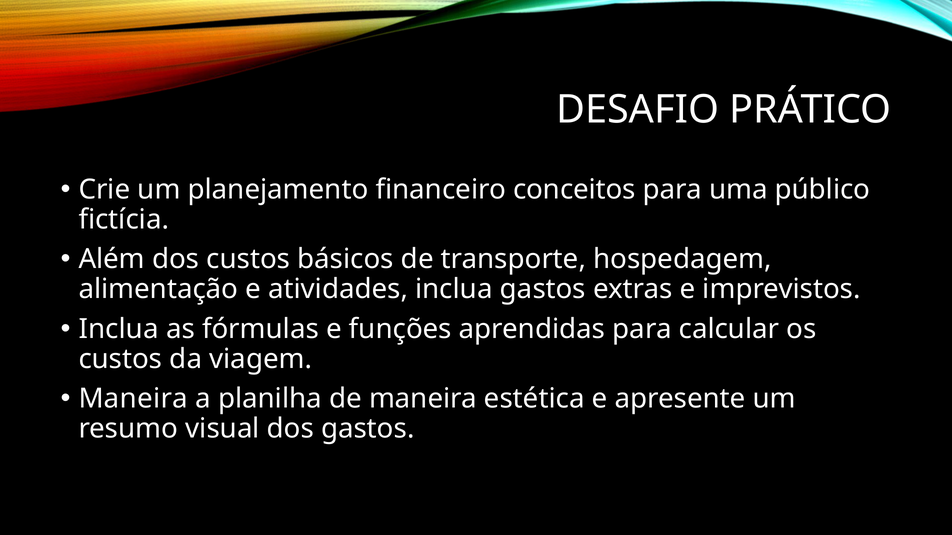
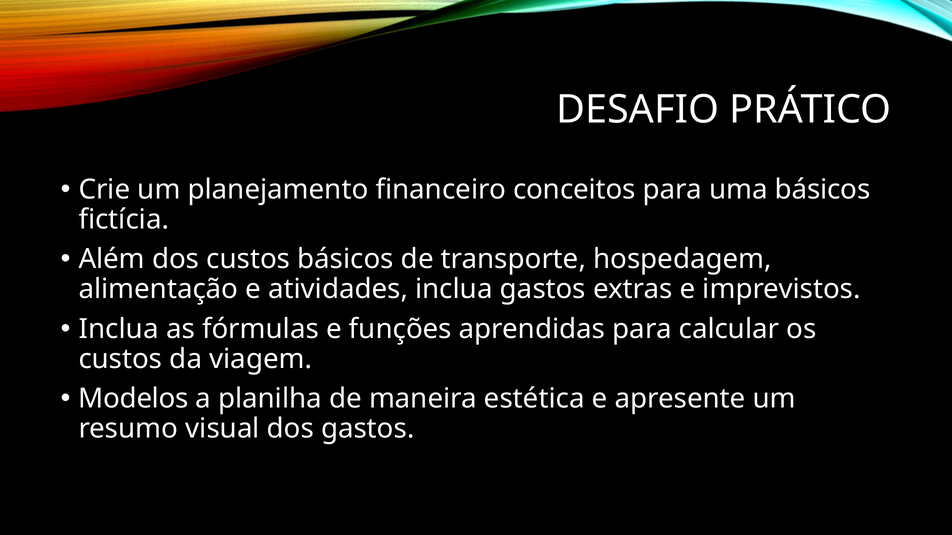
uma público: público -> básicos
Maneira at (133, 399): Maneira -> Modelos
